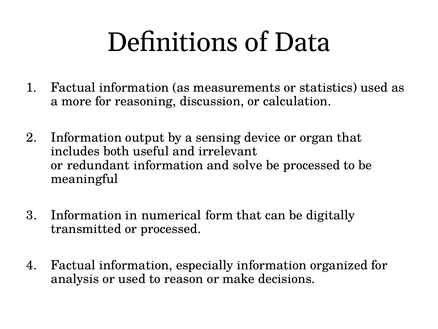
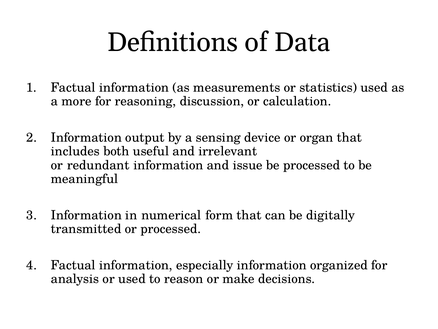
solve: solve -> issue
